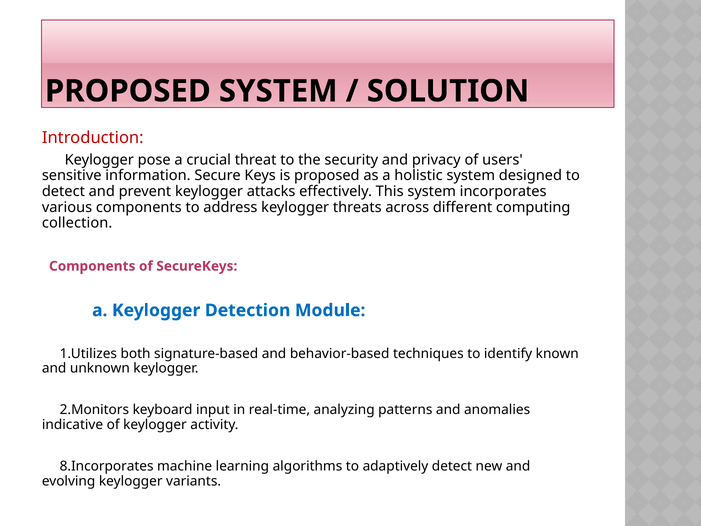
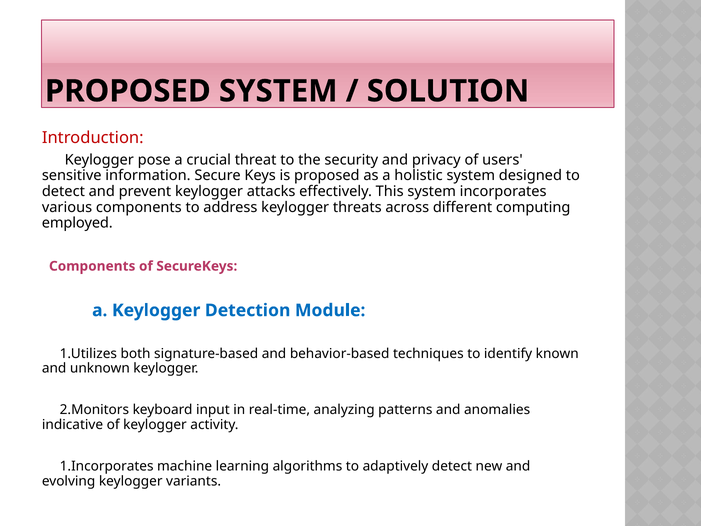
collection: collection -> employed
8.Incorporates: 8.Incorporates -> 1.Incorporates
